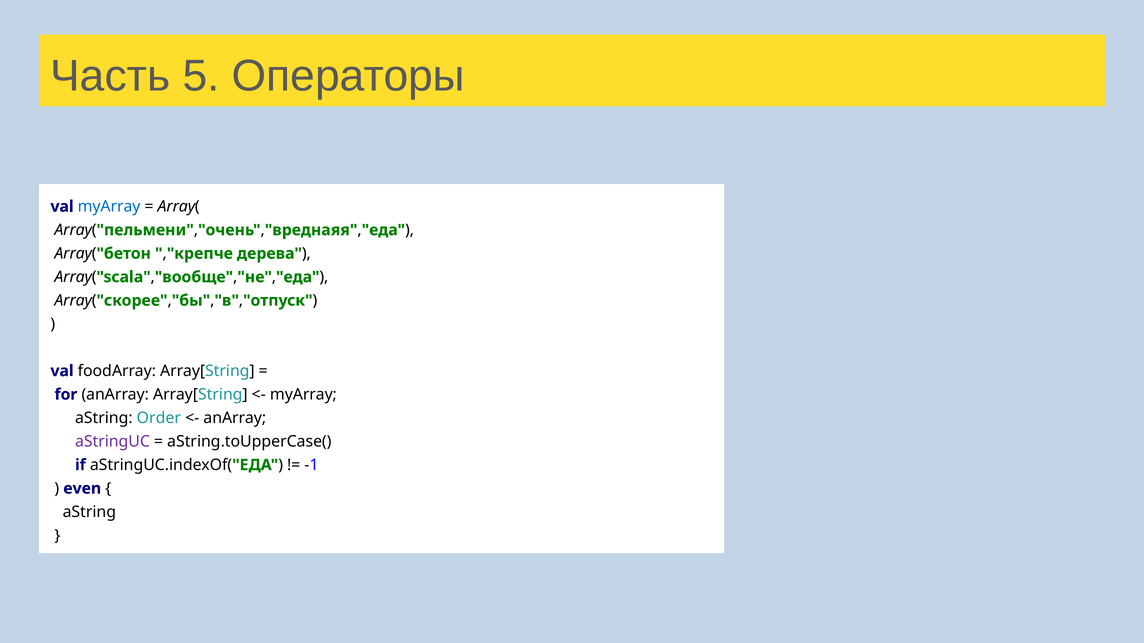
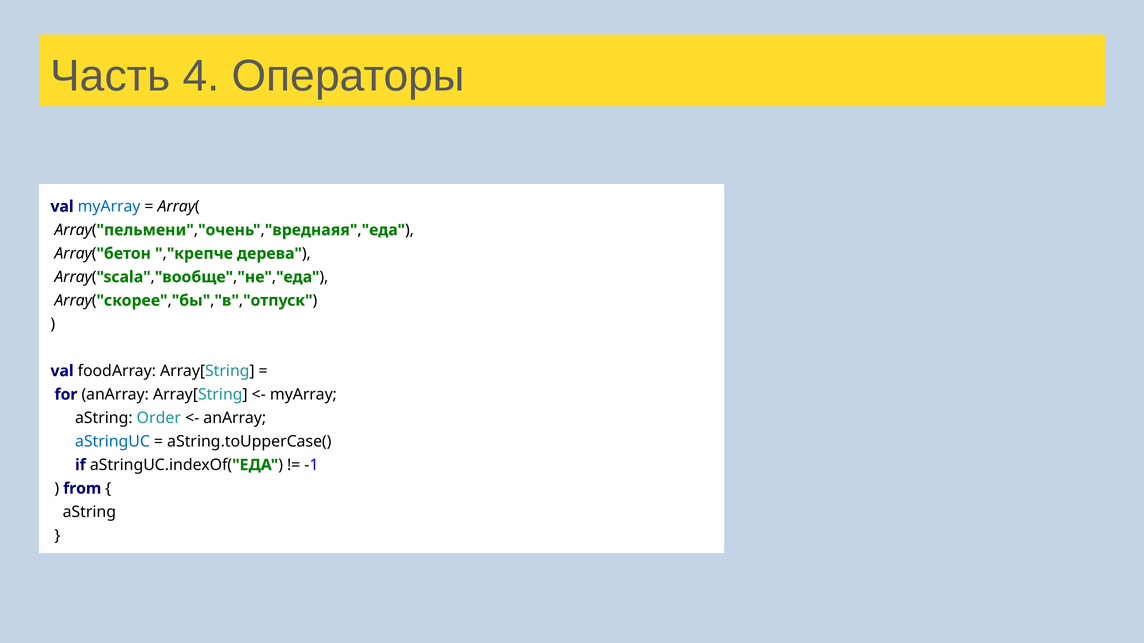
5: 5 -> 4
aStringUC colour: purple -> blue
even: even -> from
